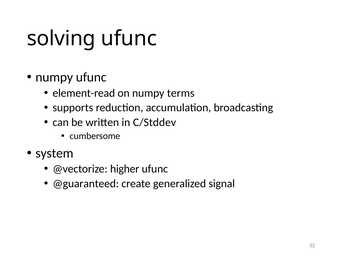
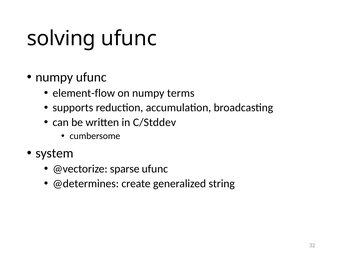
element-read: element-read -> element-flow
higher: higher -> sparse
@guaranteed: @guaranteed -> @determines
signal: signal -> string
